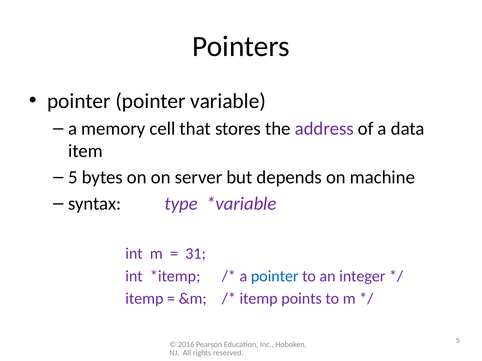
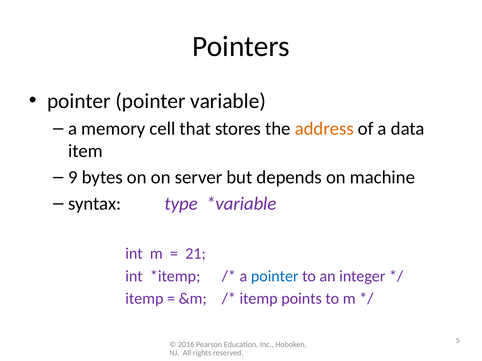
address colour: purple -> orange
5 at (73, 178): 5 -> 9
31: 31 -> 21
